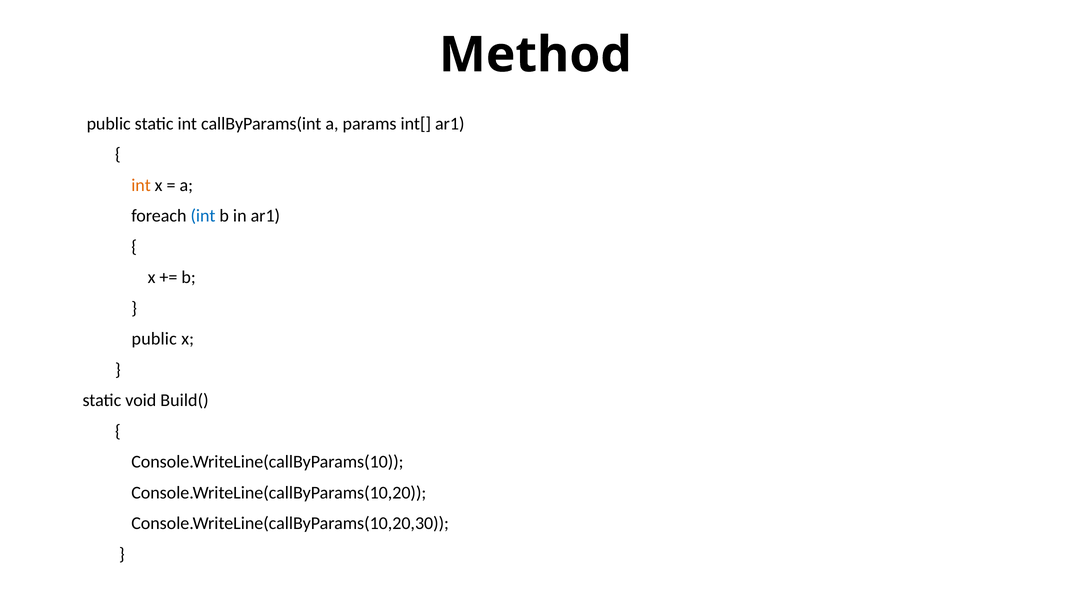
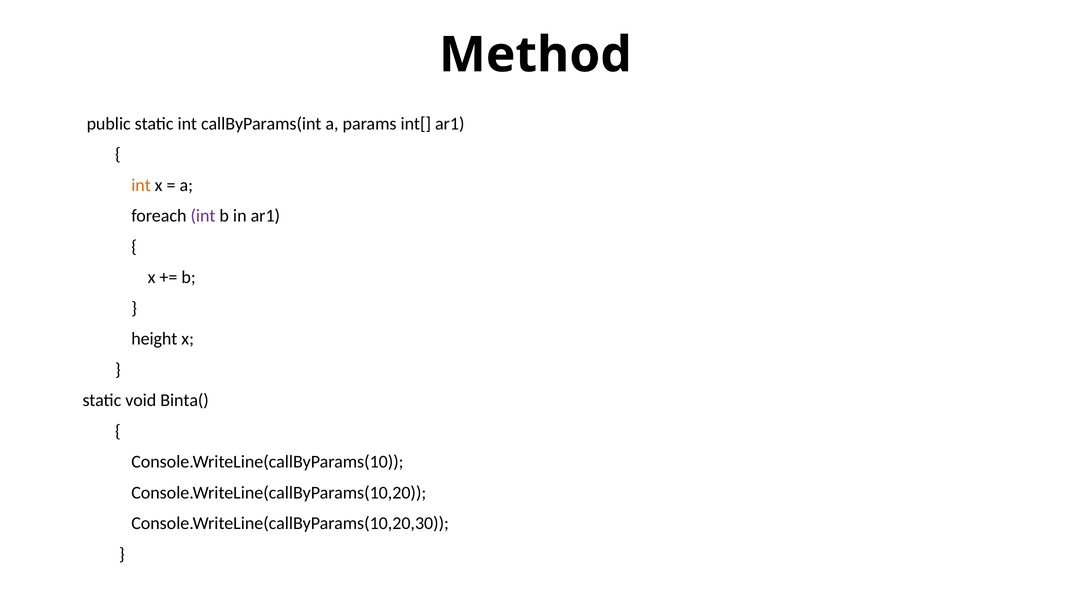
int at (203, 216) colour: blue -> purple
public at (154, 339): public -> height
Build(: Build( -> Binta(
